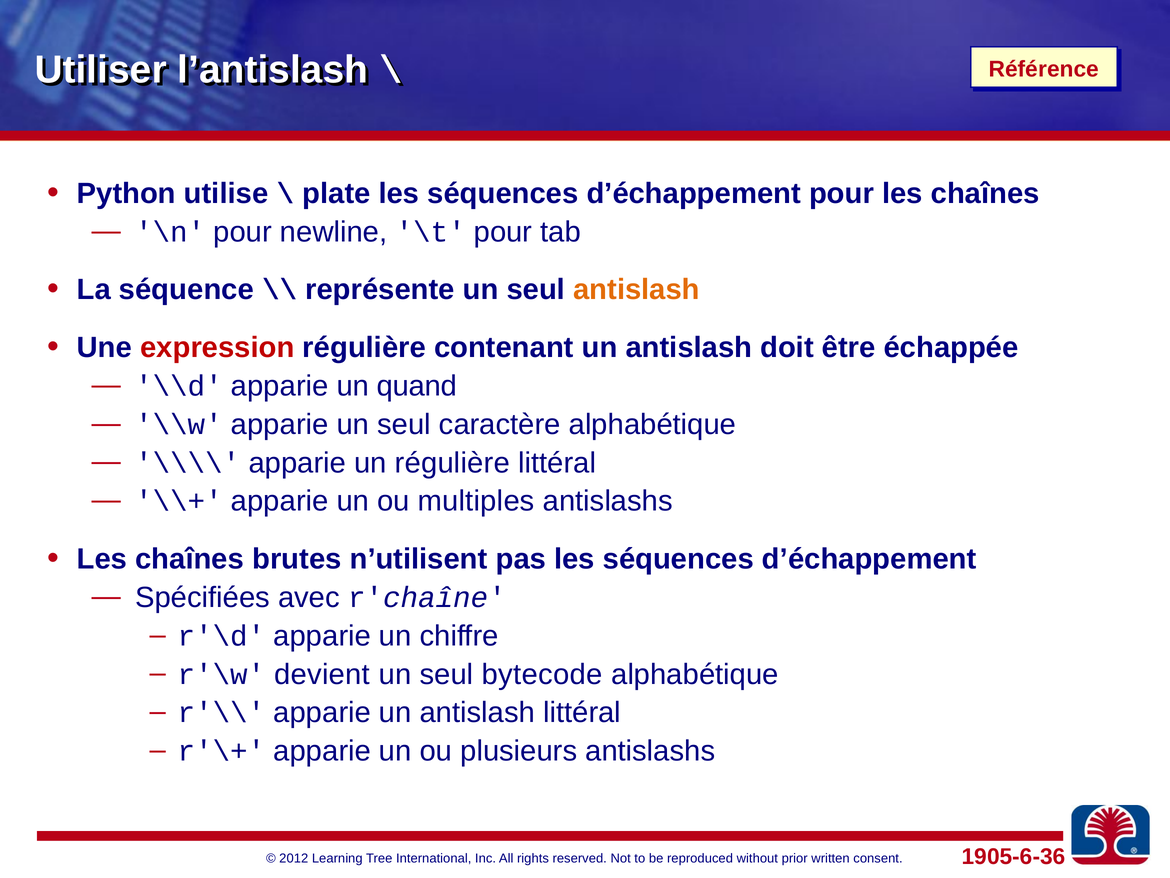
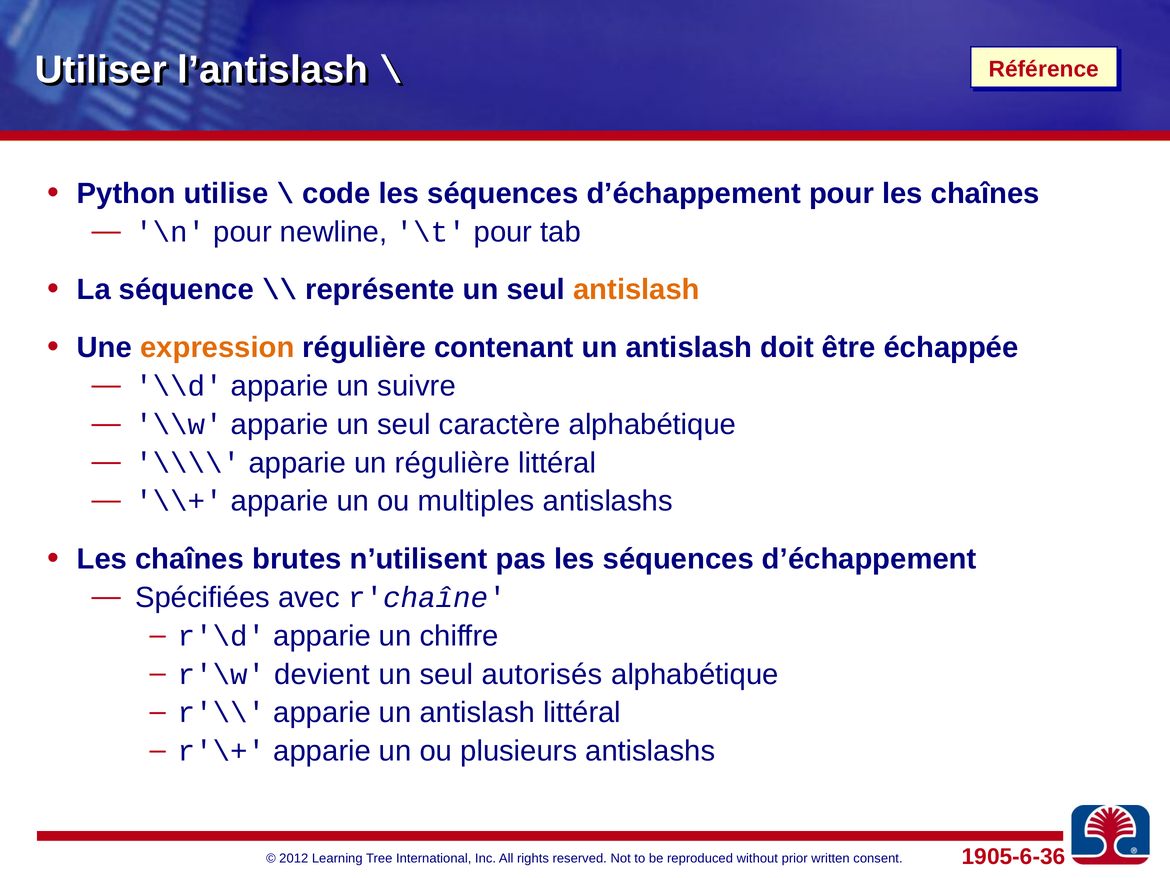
plate: plate -> code
expression colour: red -> orange
quand: quand -> suivre
bytecode: bytecode -> autorisés
